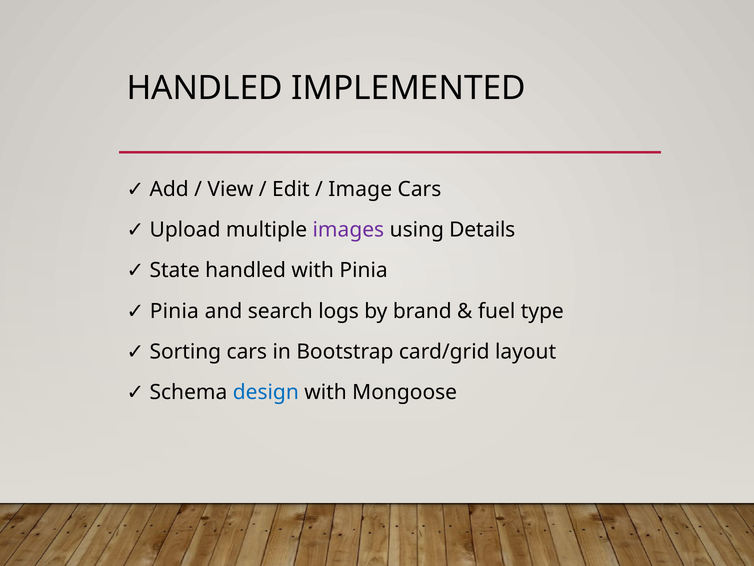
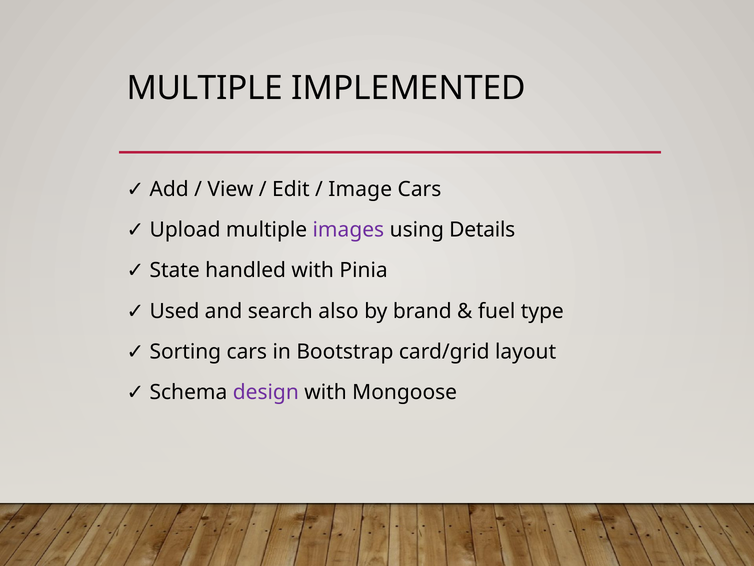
HANDLED at (205, 88): HANDLED -> MULTIPLE
Pinia at (174, 311): Pinia -> Used
logs: logs -> also
design colour: blue -> purple
